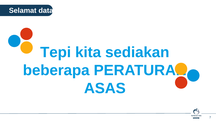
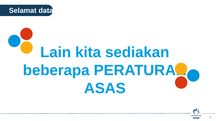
Tepi: Tepi -> Lain
